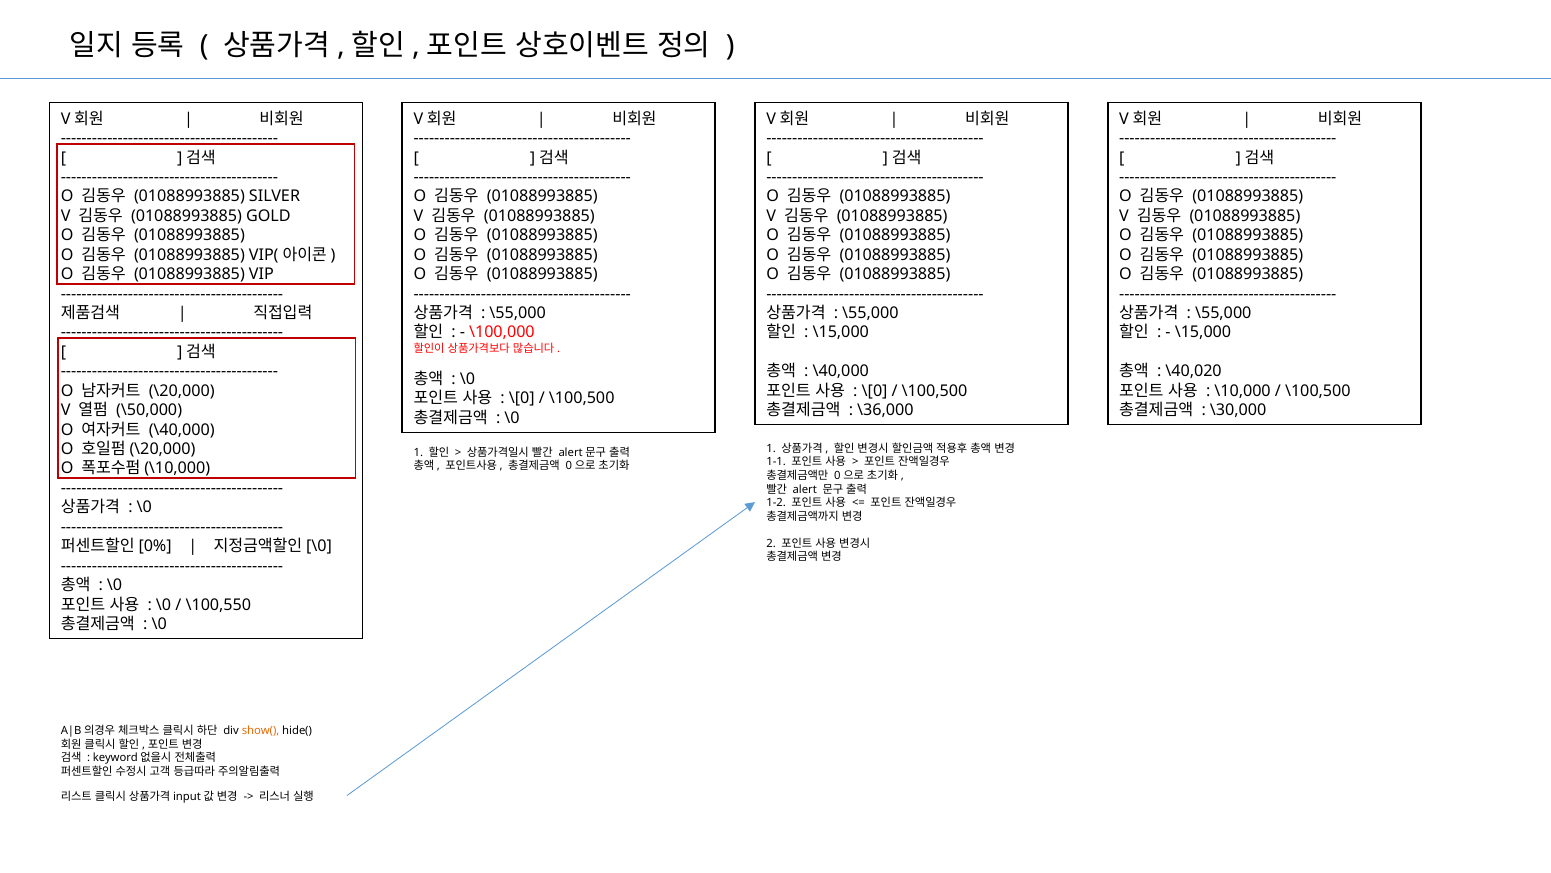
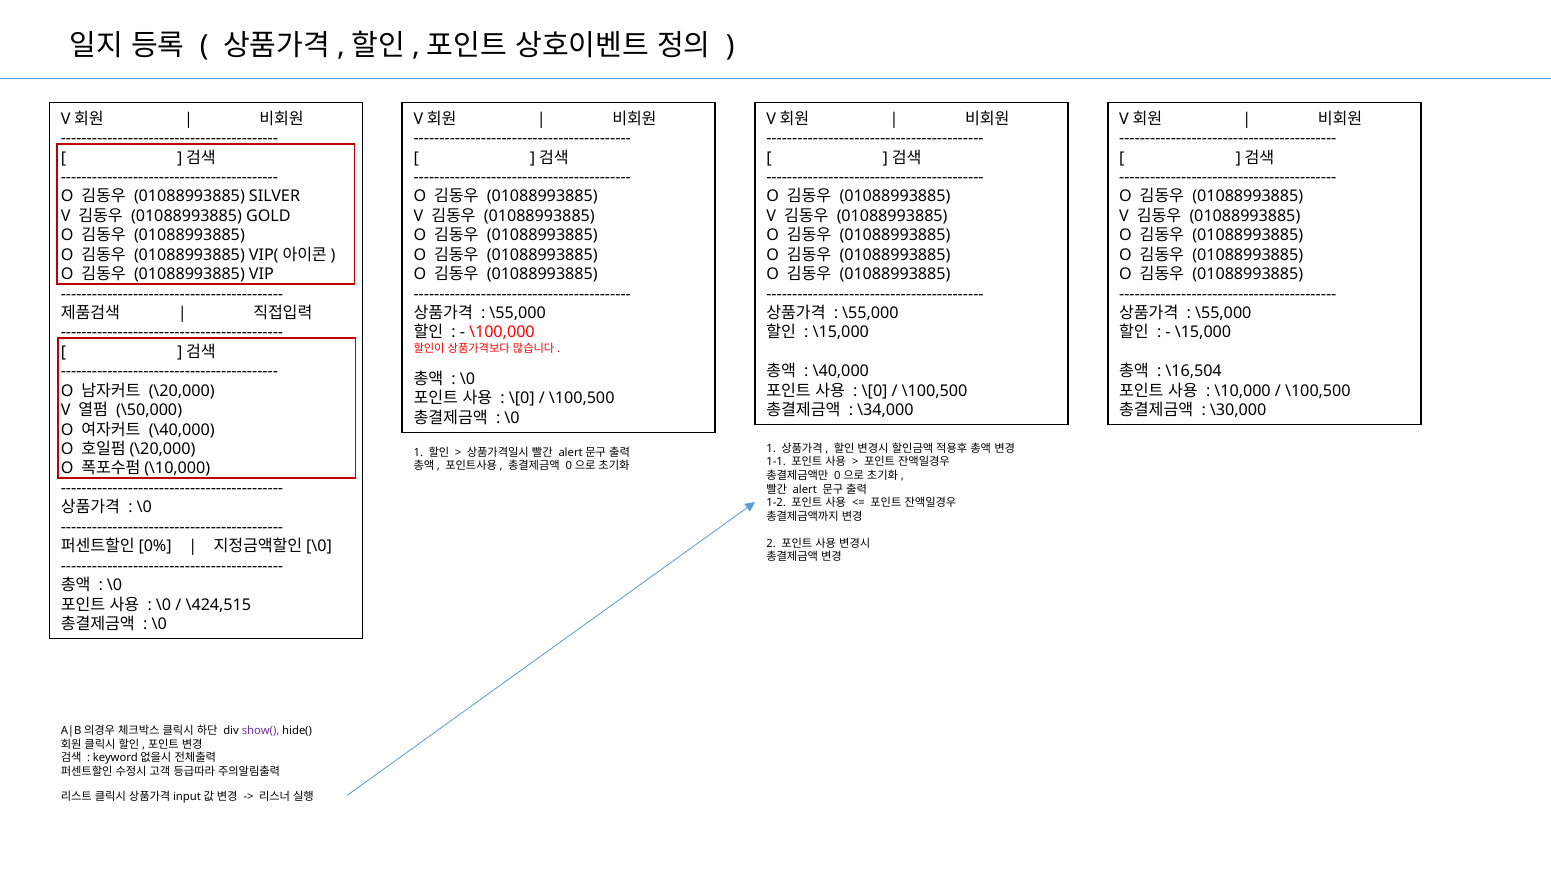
\40,020: \40,020 -> \16,504
\36,000: \36,000 -> \34,000
\100,550: \100,550 -> \424,515
show( colour: orange -> purple
